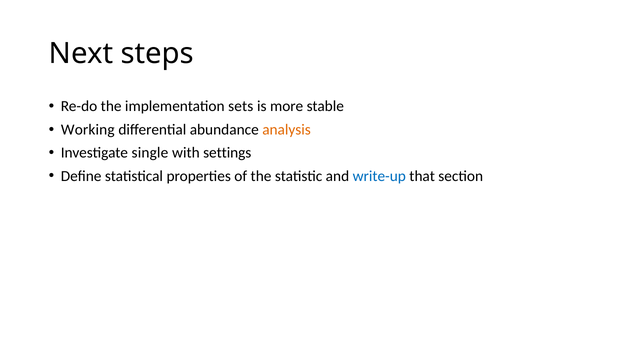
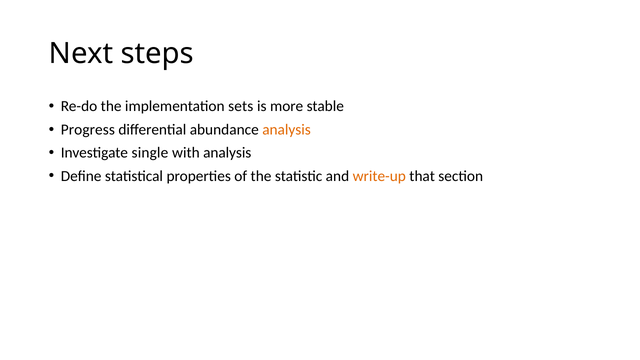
Working: Working -> Progress
with settings: settings -> analysis
write-up colour: blue -> orange
